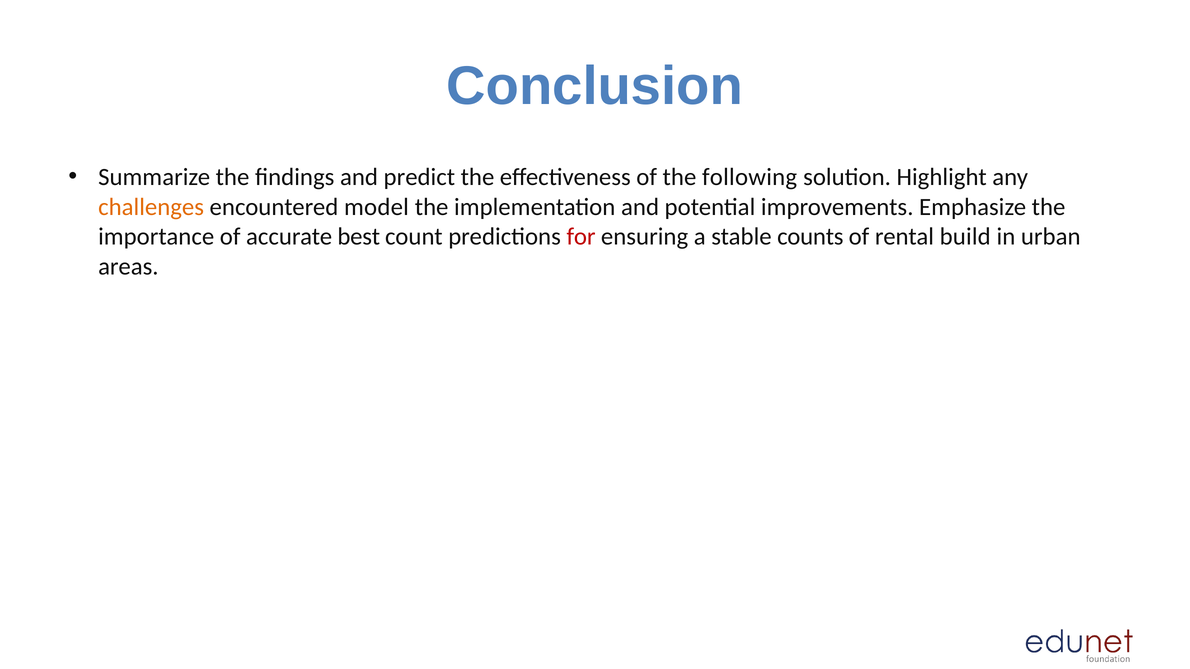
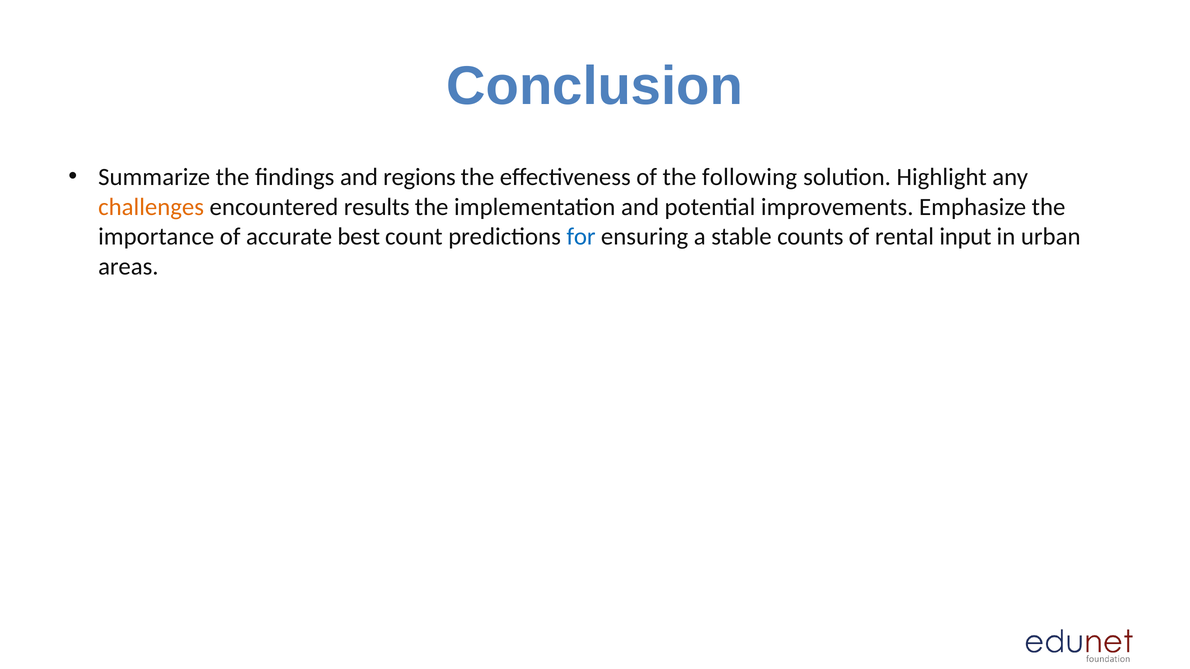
predict: predict -> regions
model: model -> results
for colour: red -> blue
build: build -> input
